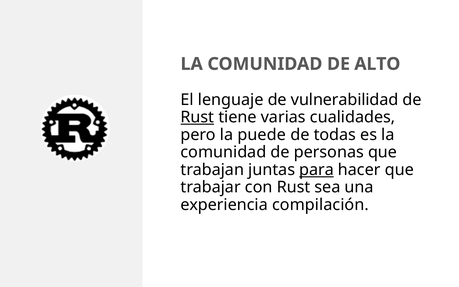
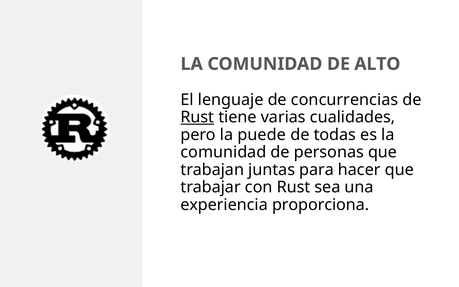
vulnerabilidad: vulnerabilidad -> concurrencias
para underline: present -> none
compilación: compilación -> proporciona
